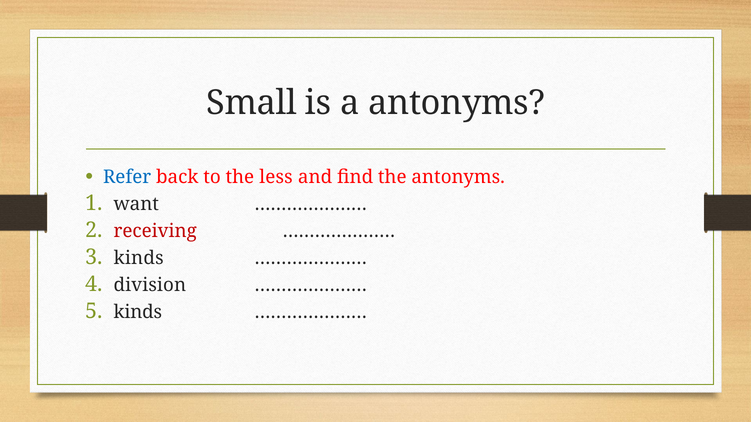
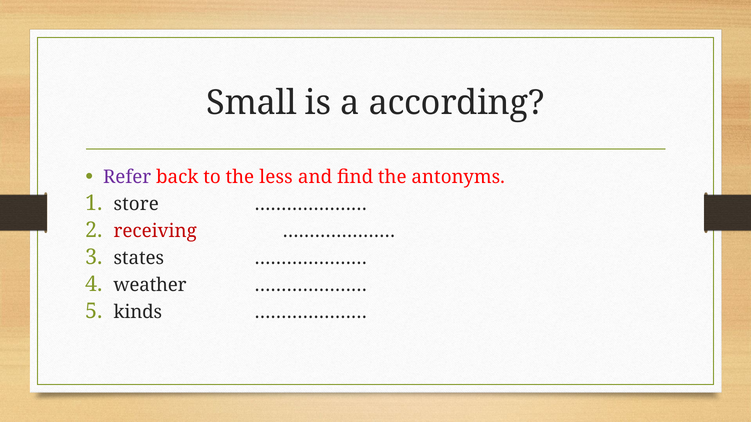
a antonyms: antonyms -> according
Refer colour: blue -> purple
want: want -> store
kinds at (139, 259): kinds -> states
division: division -> weather
